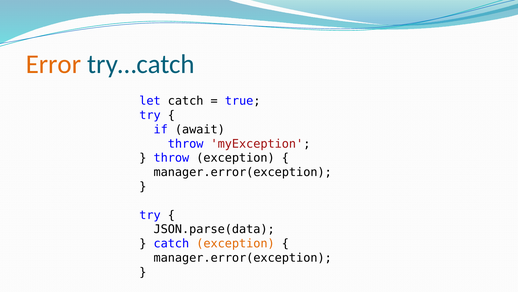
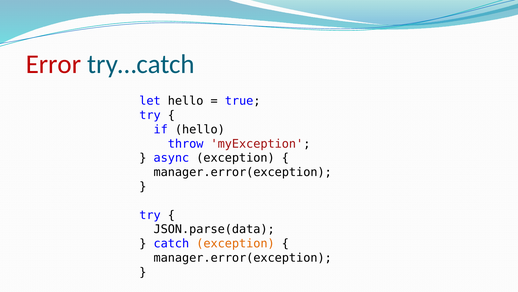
Error colour: orange -> red
let catch: catch -> hello
if await: await -> hello
throw at (171, 158): throw -> async
